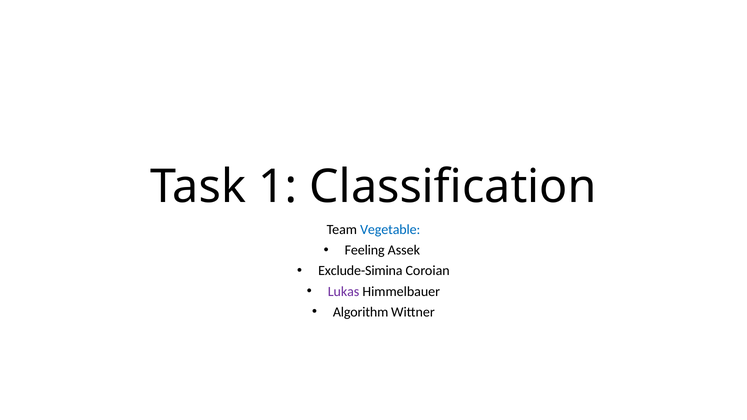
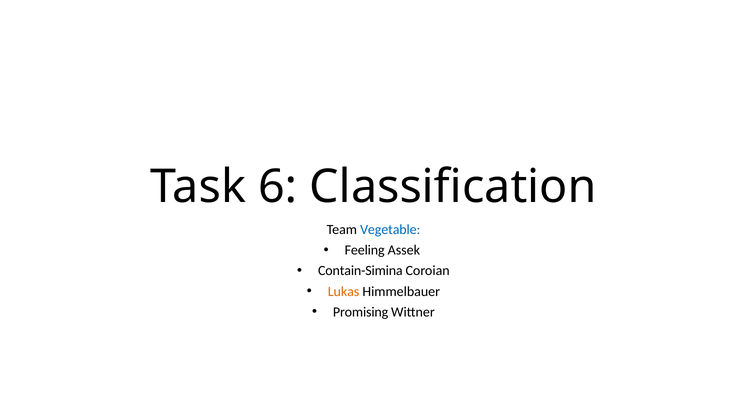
1: 1 -> 6
Exclude-Simina: Exclude-Simina -> Contain-Simina
Lukas colour: purple -> orange
Algorithm: Algorithm -> Promising
